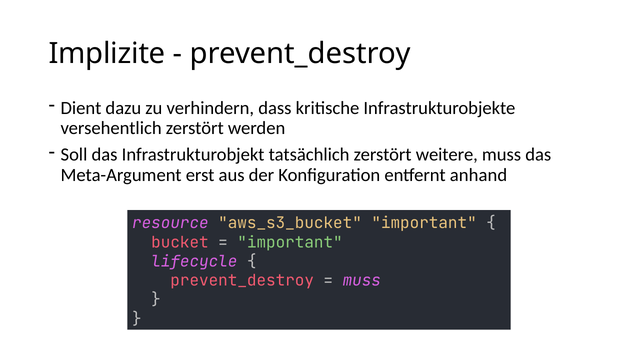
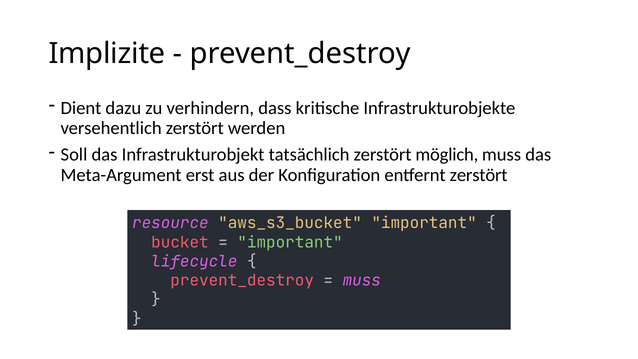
weitere: weitere -> möglich
entfernt anhand: anhand -> zerstört
